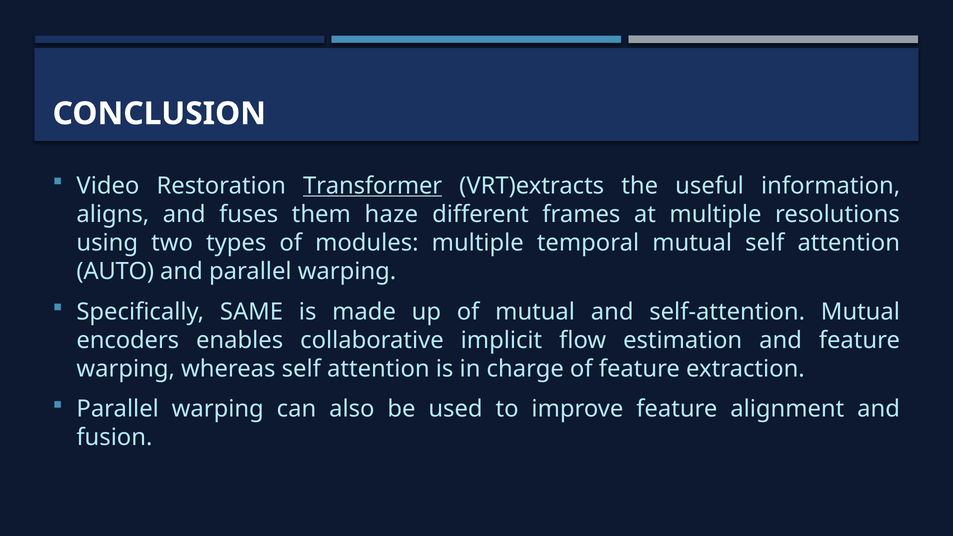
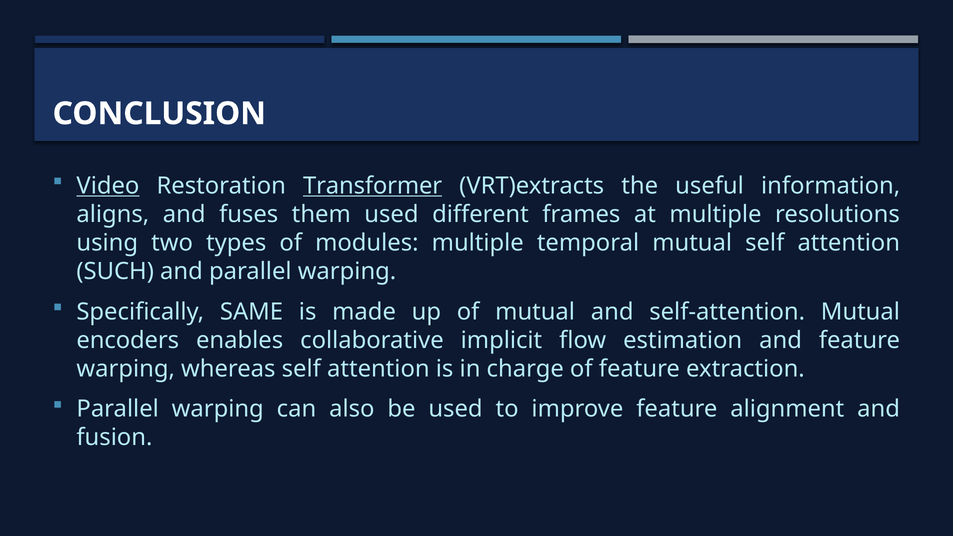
Video underline: none -> present
them haze: haze -> used
AUTO: AUTO -> SUCH
